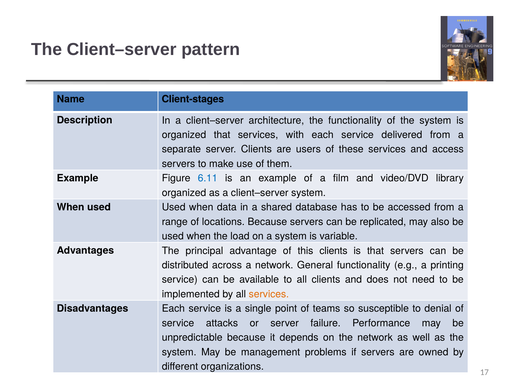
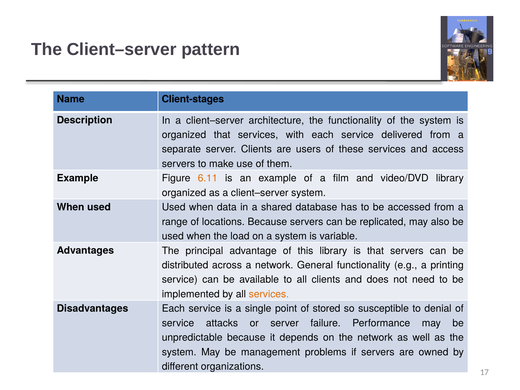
6.11 colour: blue -> orange
this clients: clients -> library
teams: teams -> stored
